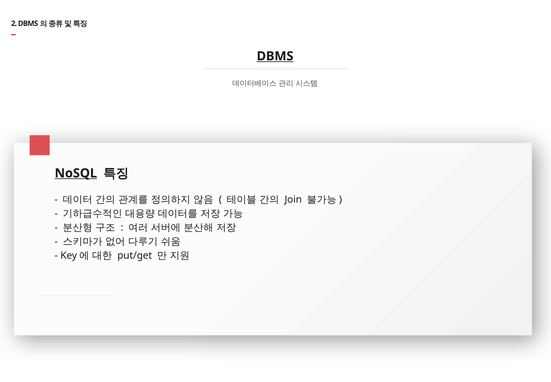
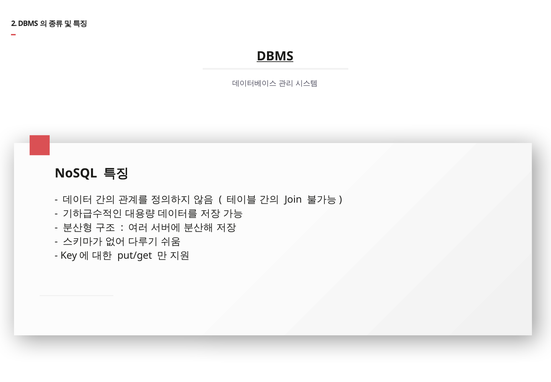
NoSQL underline: present -> none
